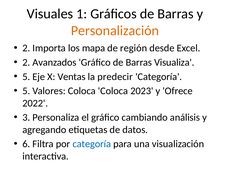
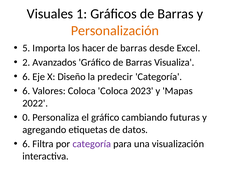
2 at (26, 48): 2 -> 5
mapa: mapa -> hacer
región at (134, 48): región -> barras
5 at (26, 77): 5 -> 6
Ventas: Ventas -> Diseño
5 at (26, 91): 5 -> 6
Ofrece: Ofrece -> Mapas
3: 3 -> 0
análisis: análisis -> futuras
categoría at (92, 144) colour: blue -> purple
